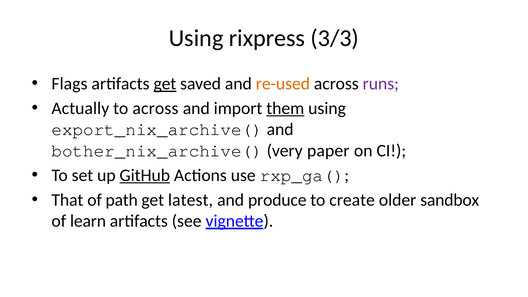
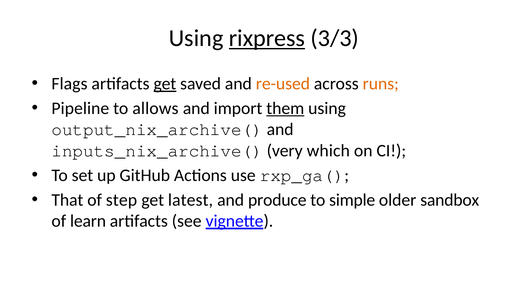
rixpress underline: none -> present
runs colour: purple -> orange
Actually: Actually -> Pipeline
to across: across -> allows
export_nix_archive(: export_nix_archive( -> output_nix_archive(
bother_nix_archive(: bother_nix_archive( -> inputs_nix_archive(
paper: paper -> which
GitHub underline: present -> none
path: path -> step
create: create -> simple
